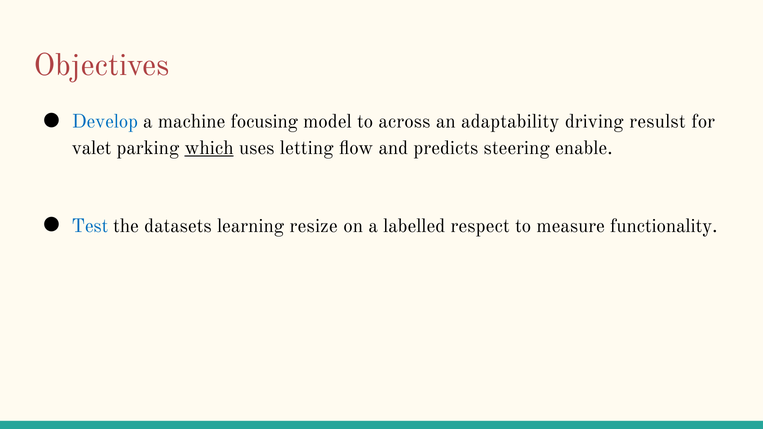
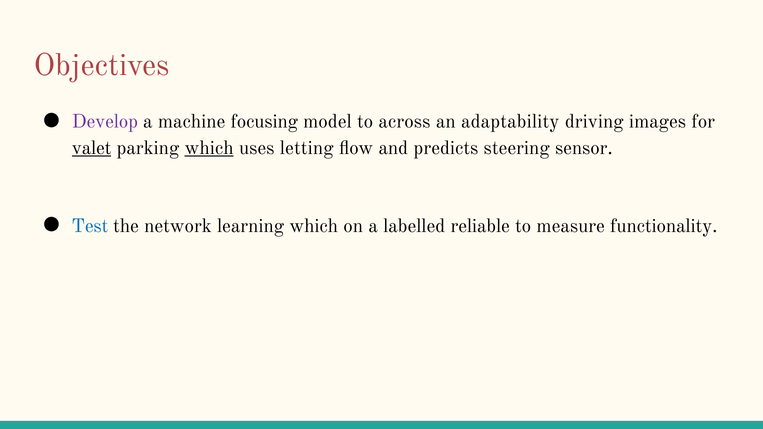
Develop colour: blue -> purple
resulst: resulst -> images
valet underline: none -> present
enable: enable -> sensor
datasets: datasets -> network
learning resize: resize -> which
respect: respect -> reliable
